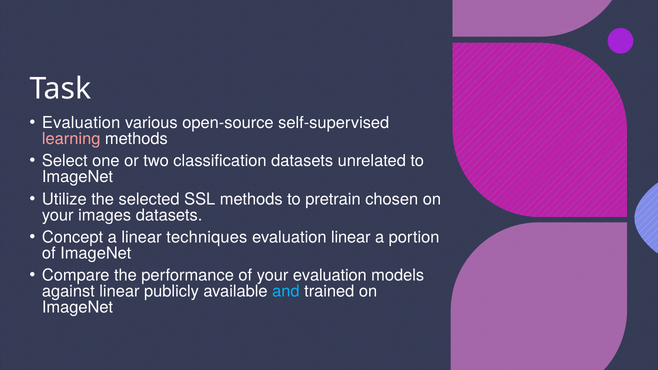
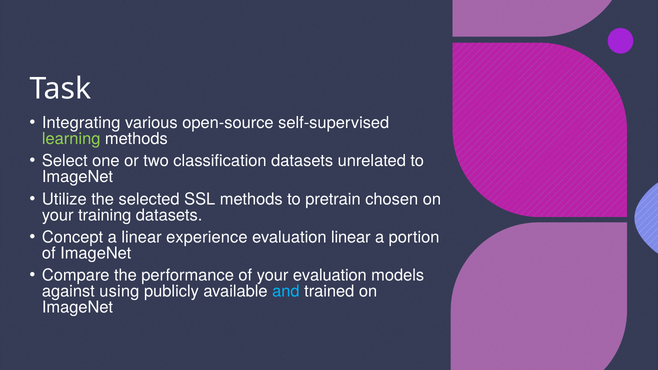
Evaluation at (81, 123): Evaluation -> Integrating
learning colour: pink -> light green
images: images -> training
techniques: techniques -> experience
against linear: linear -> using
